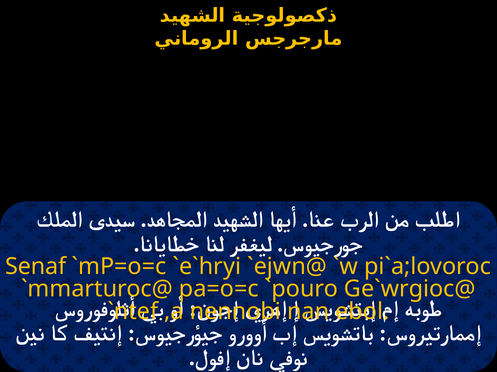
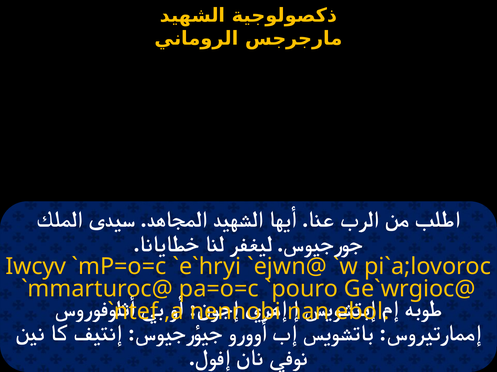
Senaf: Senaf -> Iwcyv
